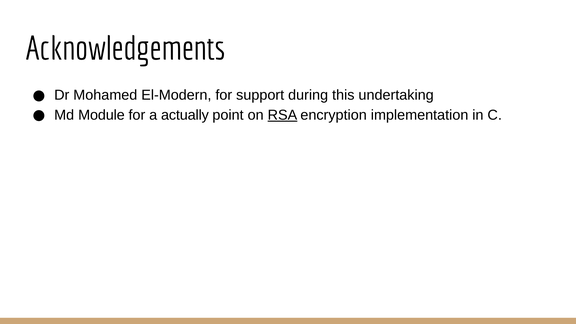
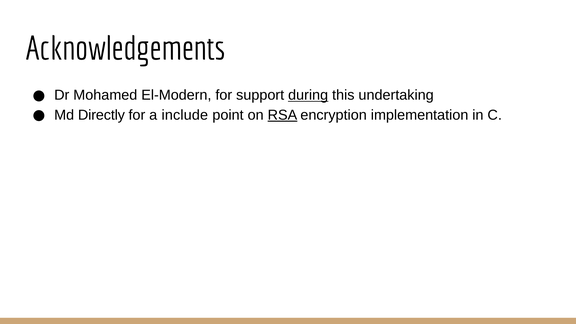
during underline: none -> present
Module: Module -> Directly
actually: actually -> include
